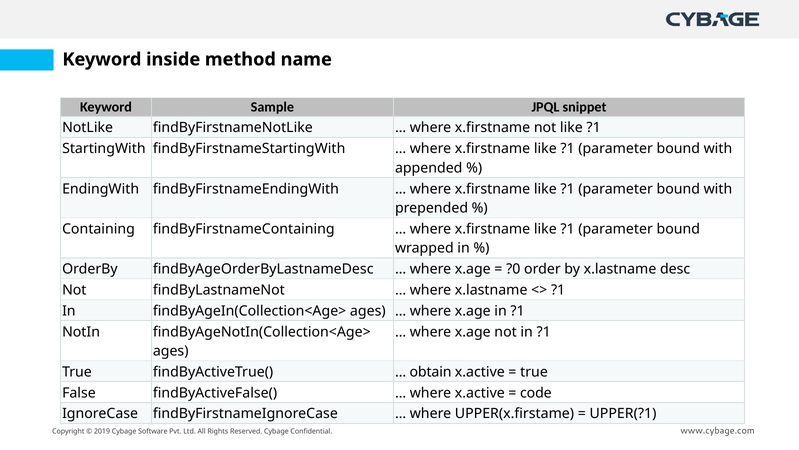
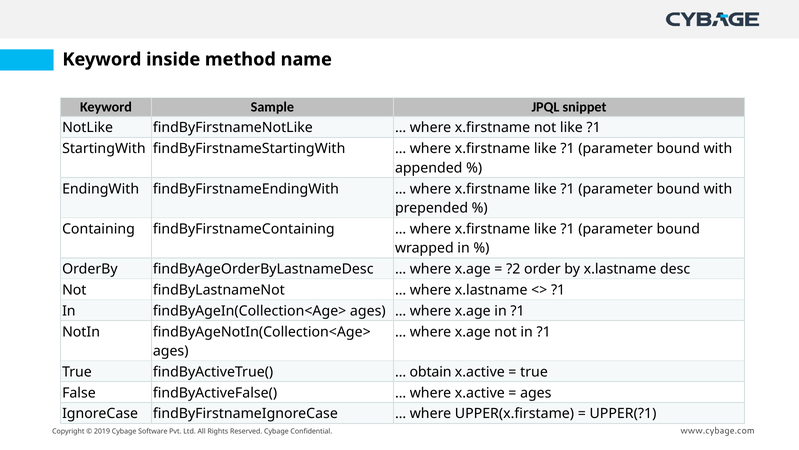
?0: ?0 -> ?2
code at (536, 393): code -> ages
